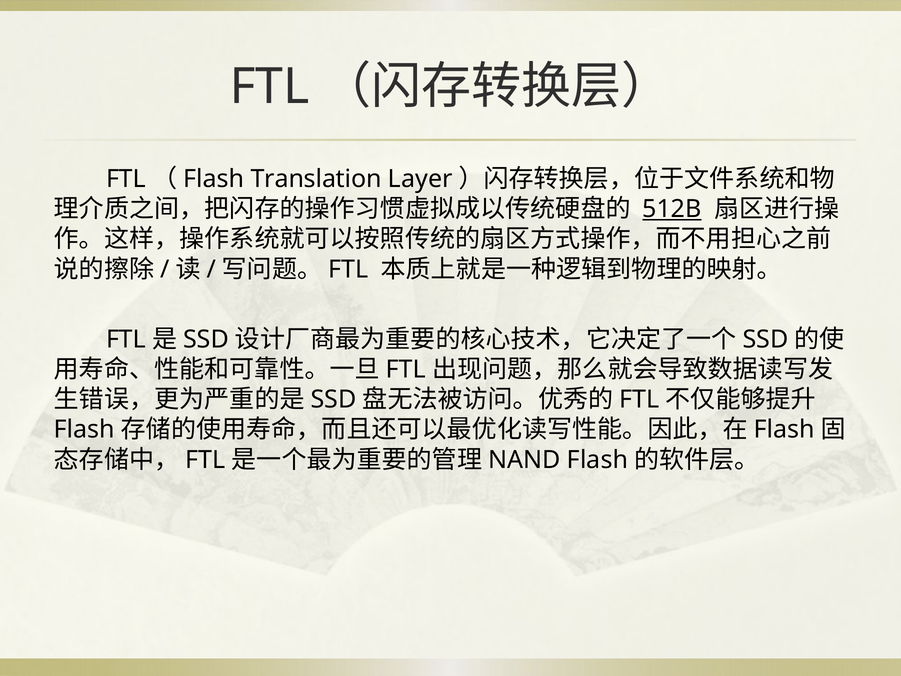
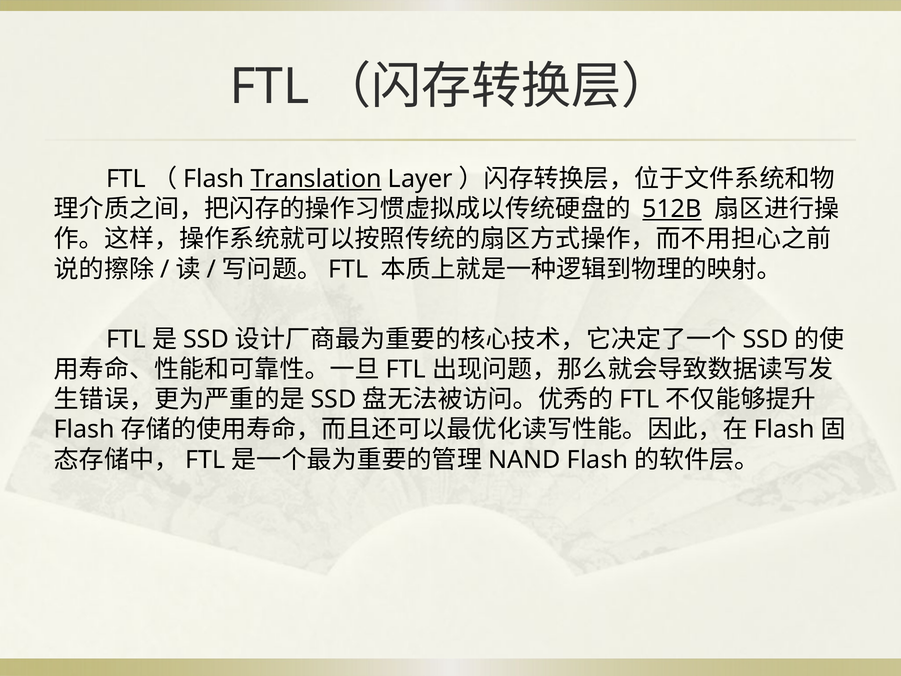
Translation underline: none -> present
